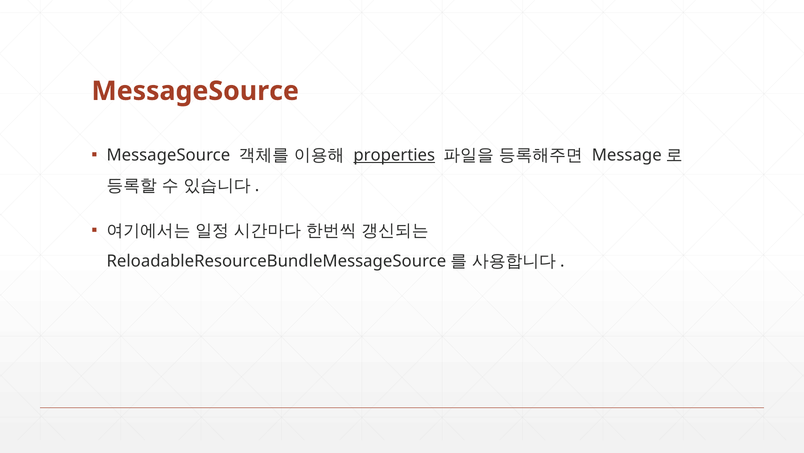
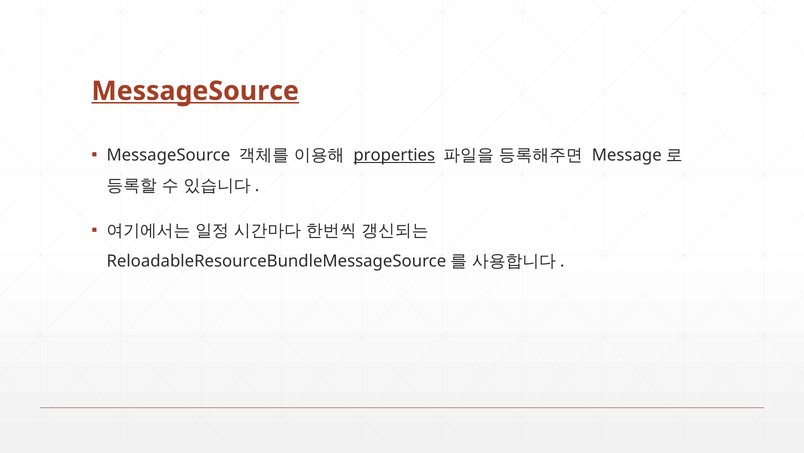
MessageSource at (195, 91) underline: none -> present
